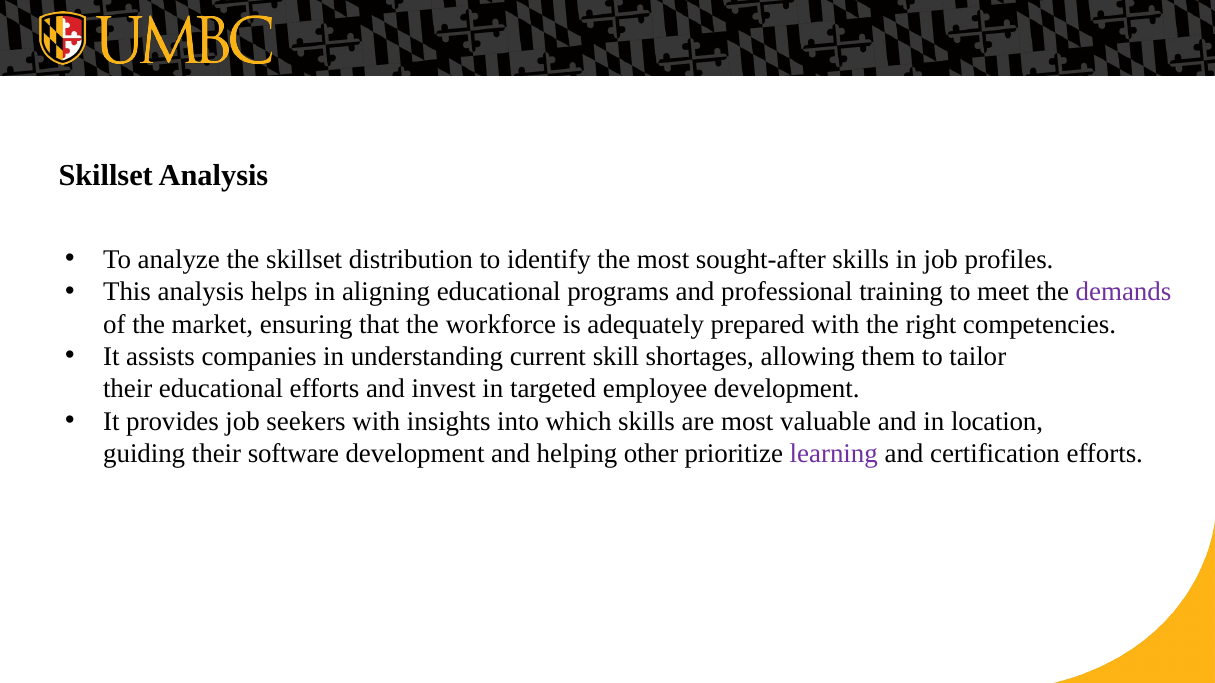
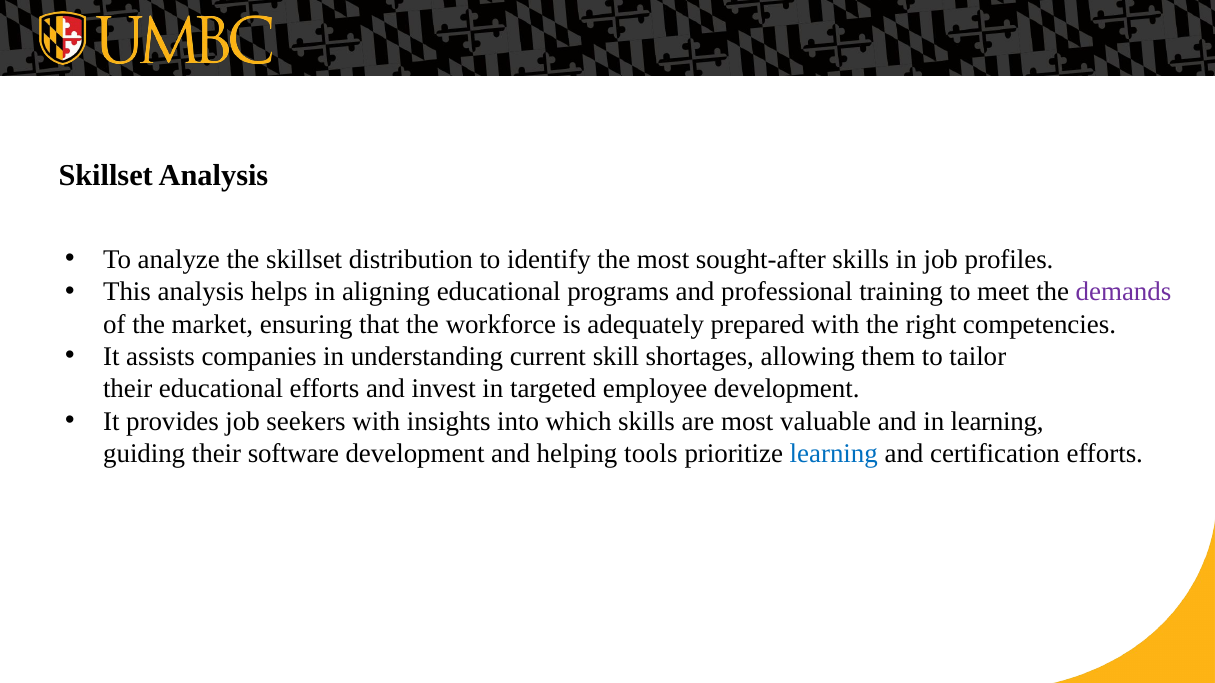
in location: location -> learning
other: other -> tools
learning at (834, 454) colour: purple -> blue
